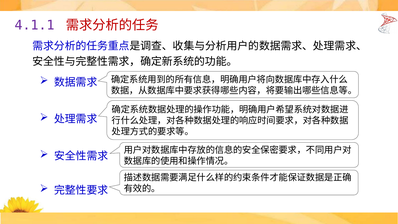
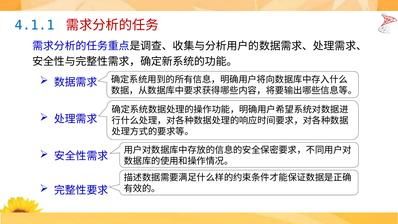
4.1.1 colour: purple -> blue
